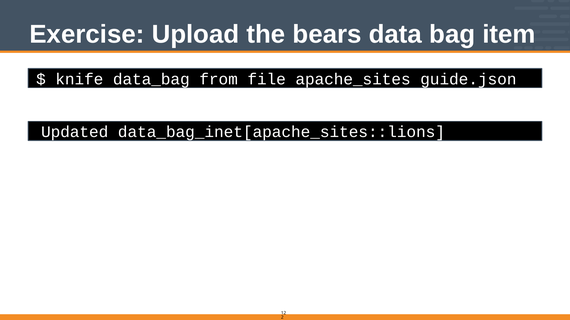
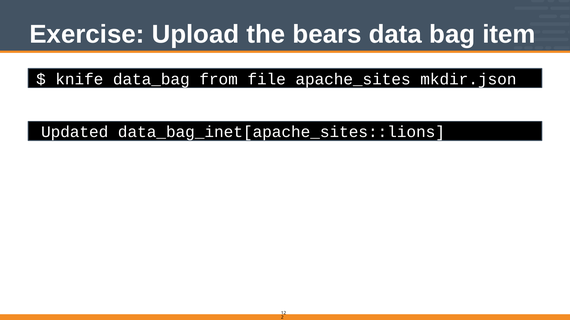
guide.json: guide.json -> mkdir.json
